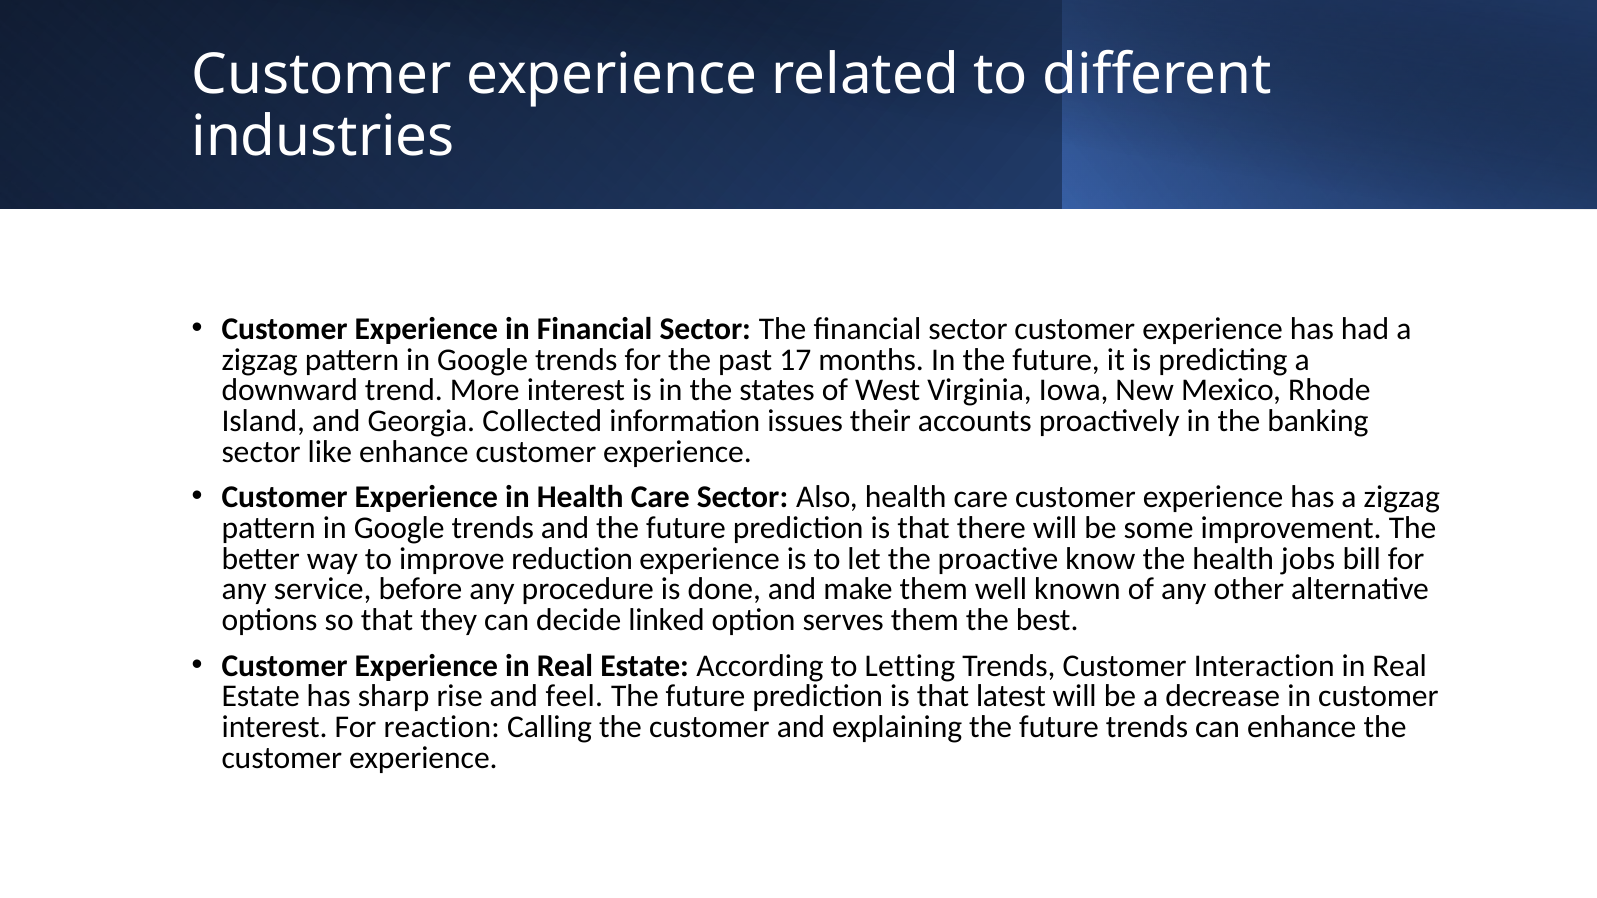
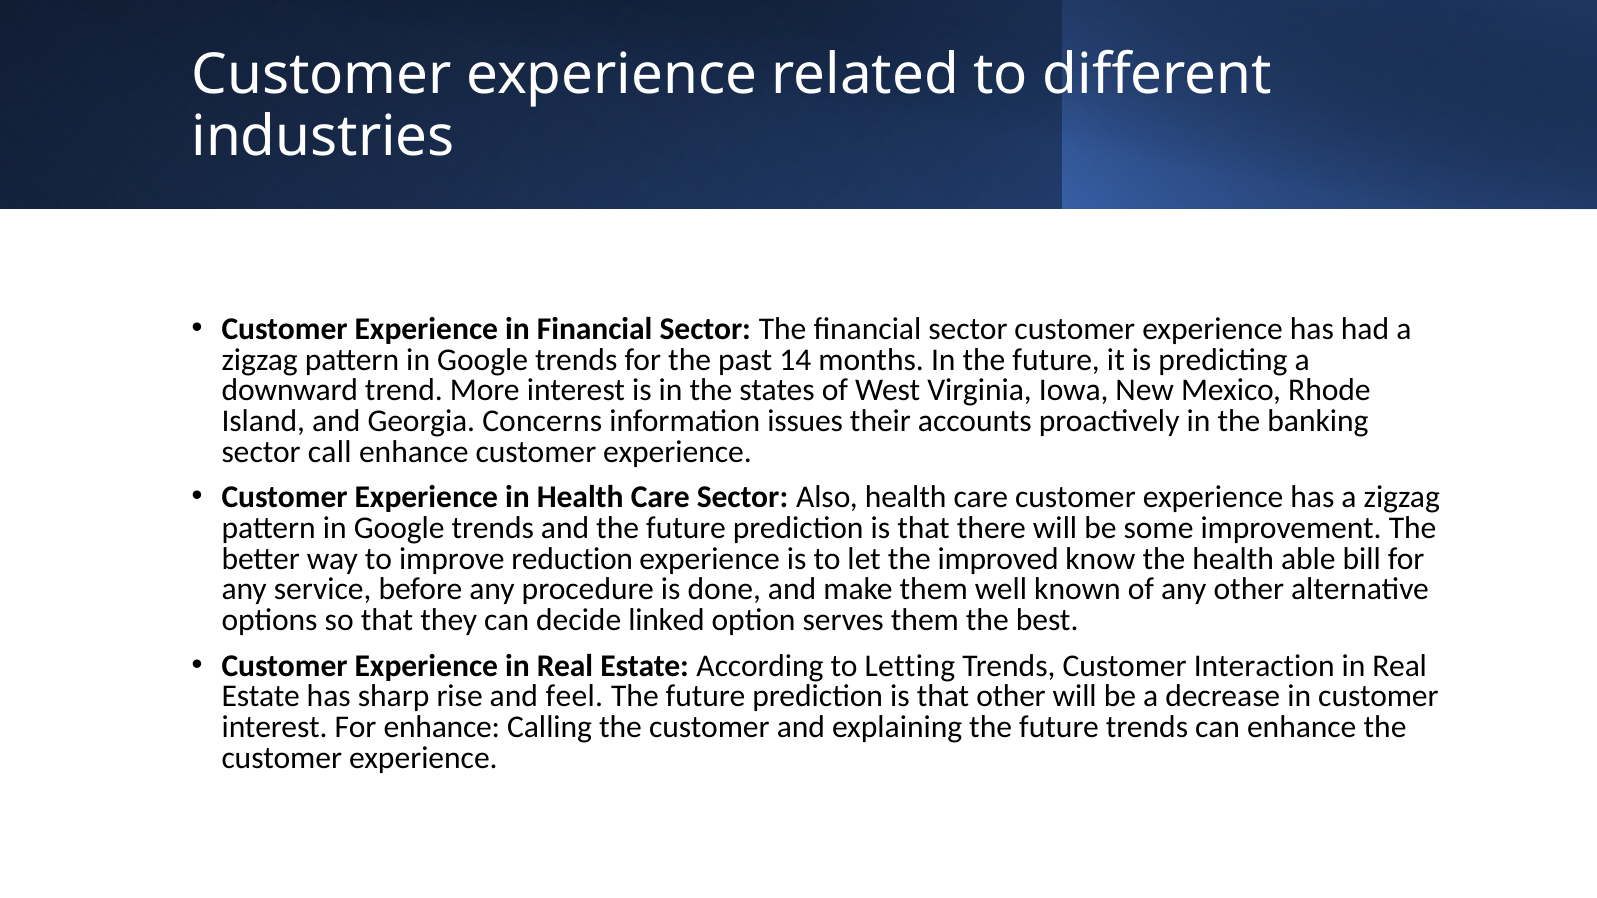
17: 17 -> 14
Collected: Collected -> Concerns
like: like -> call
proactive: proactive -> improved
jobs: jobs -> able
that latest: latest -> other
For reaction: reaction -> enhance
